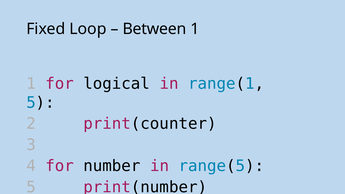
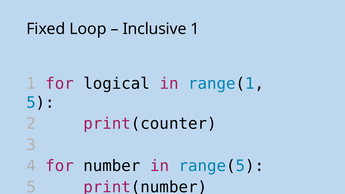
Between: Between -> Inclusive
